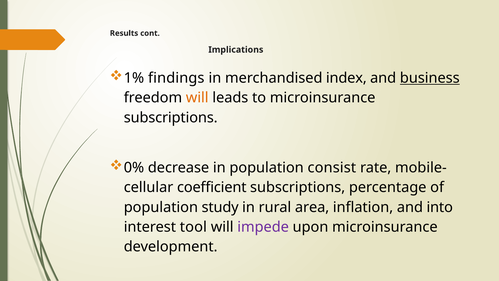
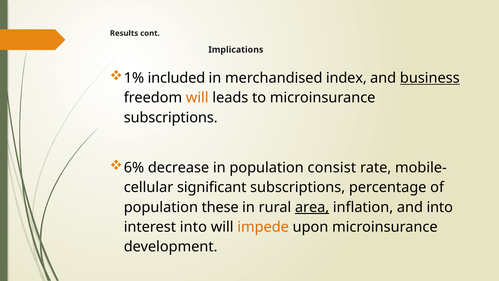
findings: findings -> included
0%: 0% -> 6%
coefficient: coefficient -> significant
study: study -> these
area underline: none -> present
interest tool: tool -> into
impede colour: purple -> orange
